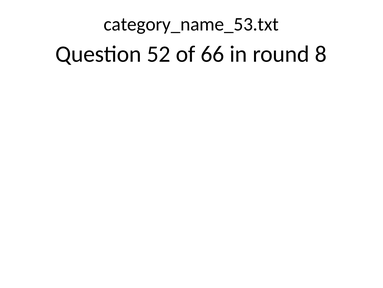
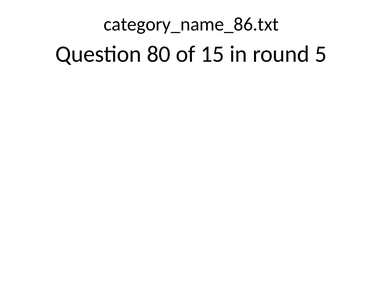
category_name_53.txt: category_name_53.txt -> category_name_86.txt
52: 52 -> 80
66: 66 -> 15
8: 8 -> 5
